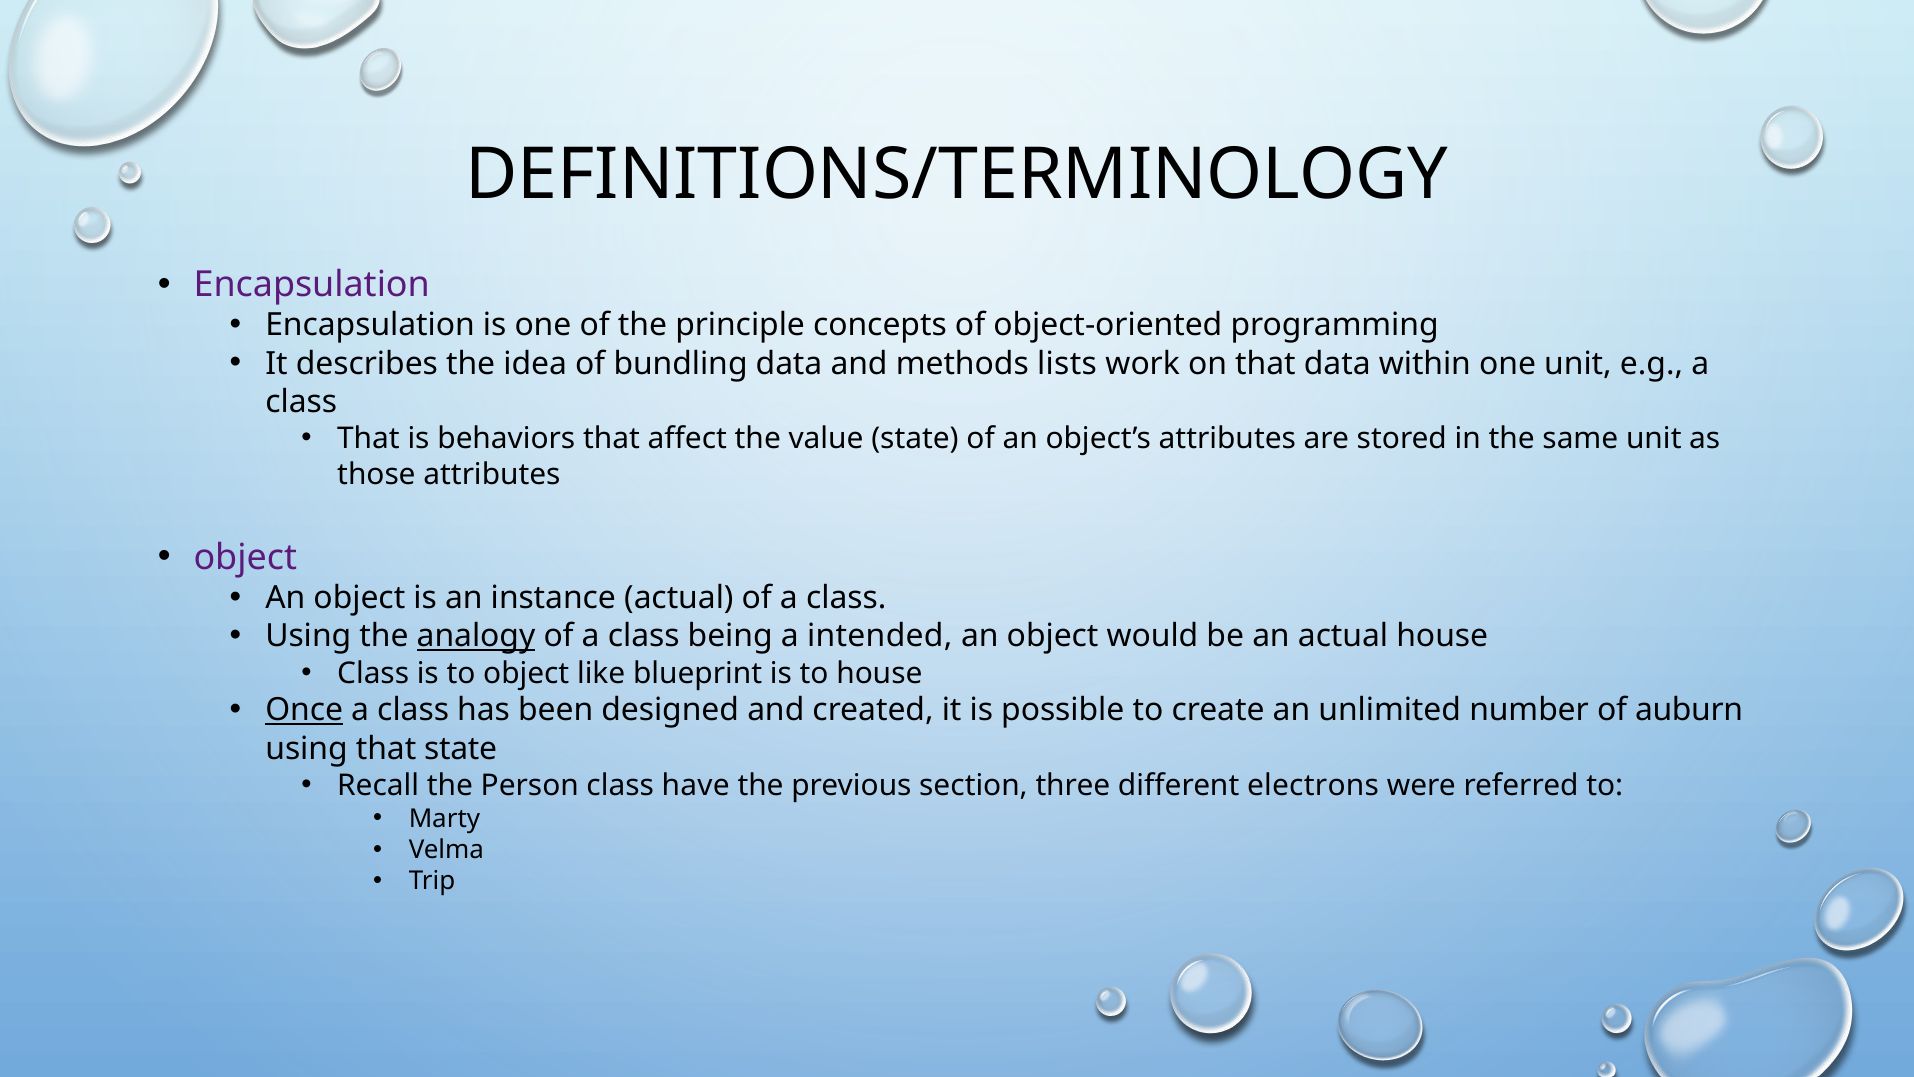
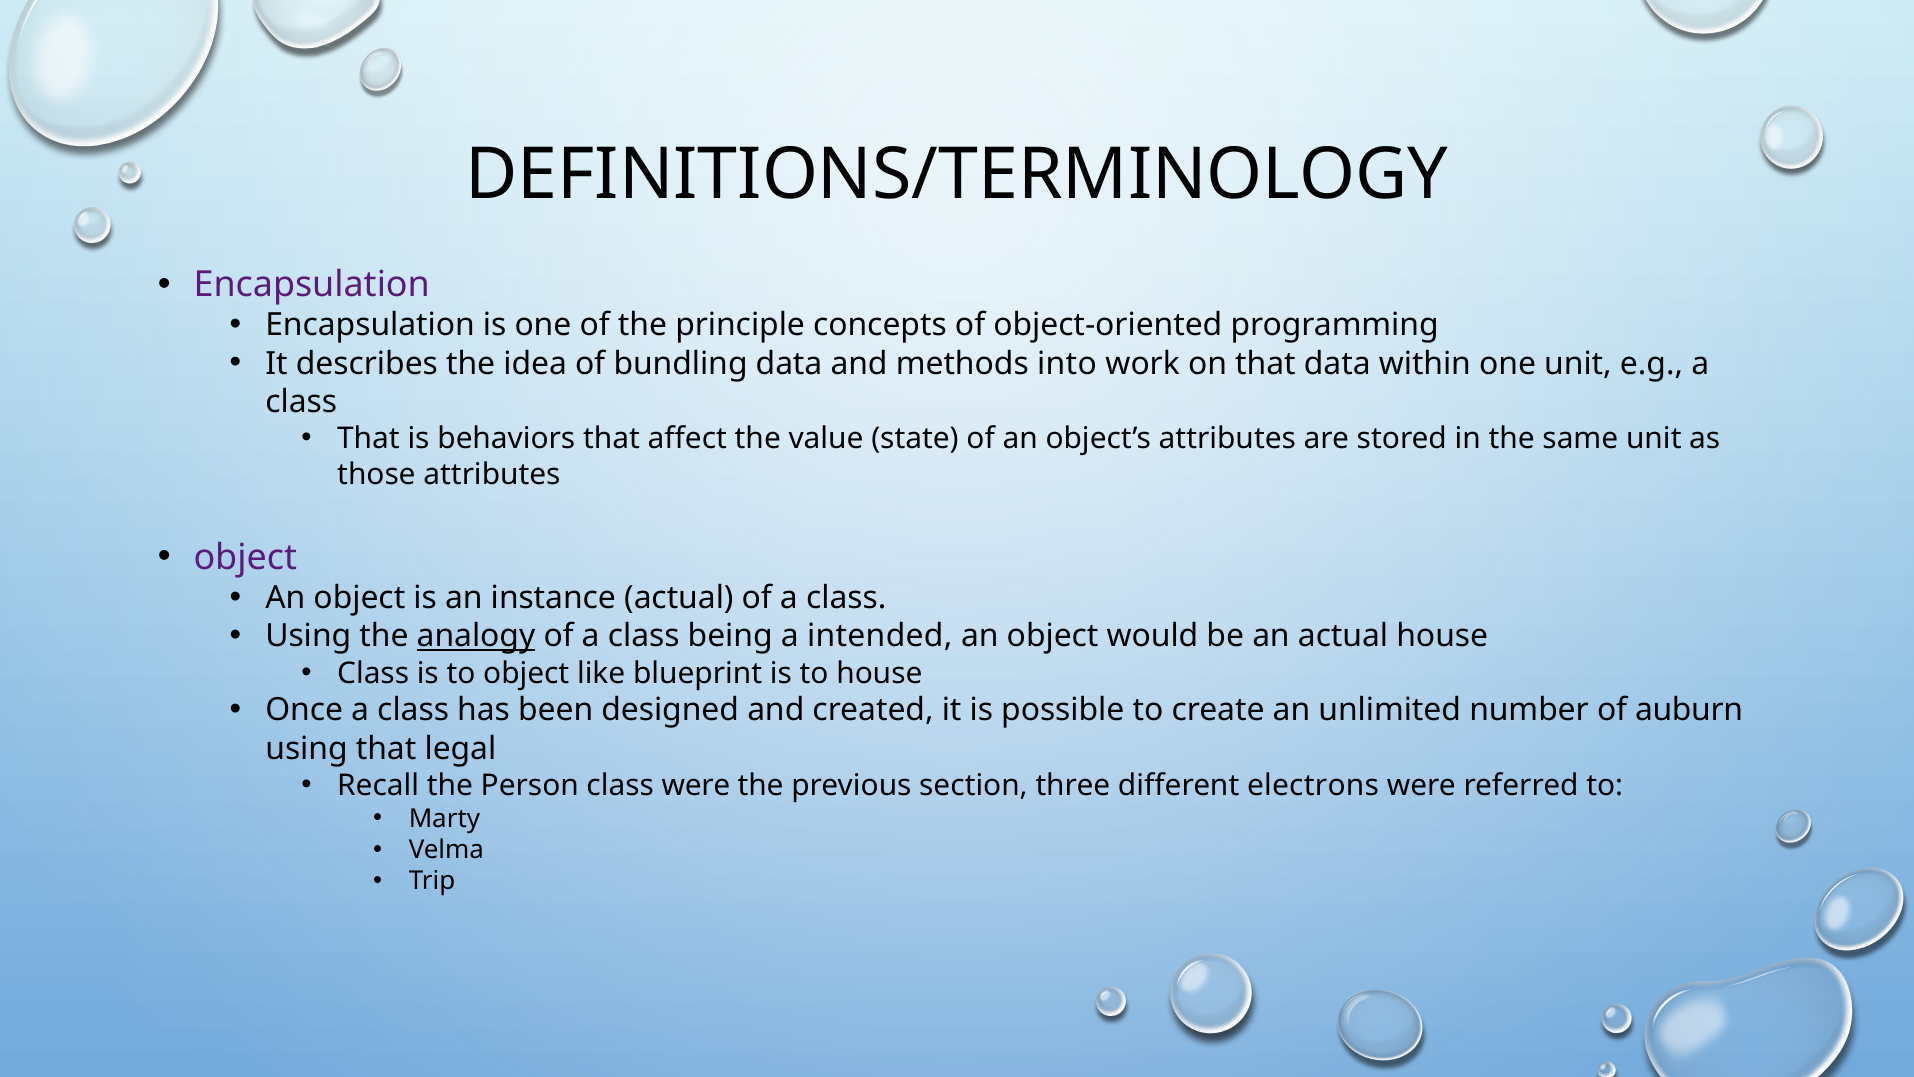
lists: lists -> into
Once underline: present -> none
that state: state -> legal
class have: have -> were
